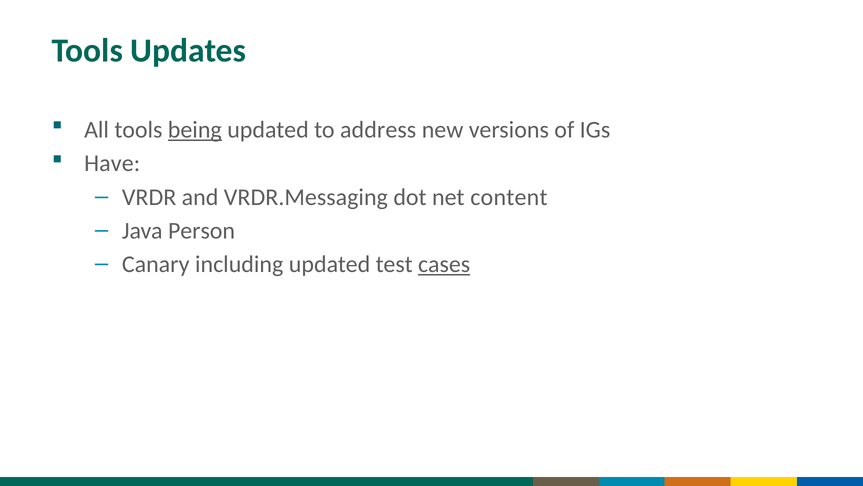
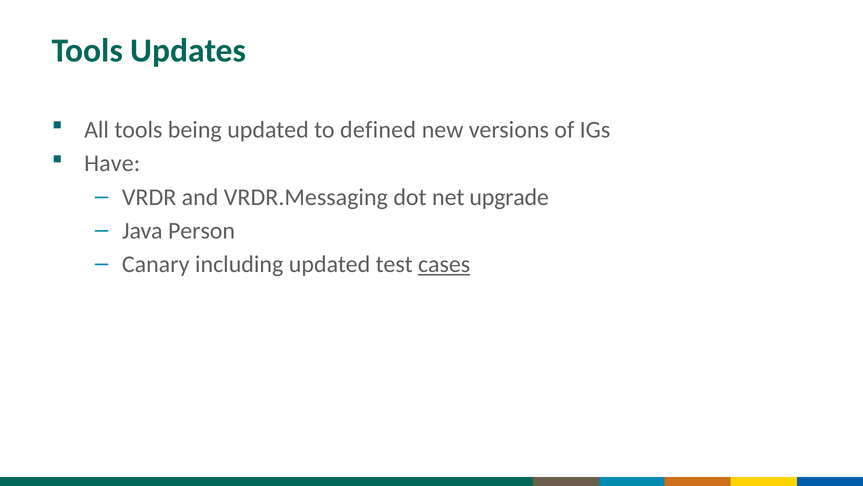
being underline: present -> none
address: address -> defined
content: content -> upgrade
